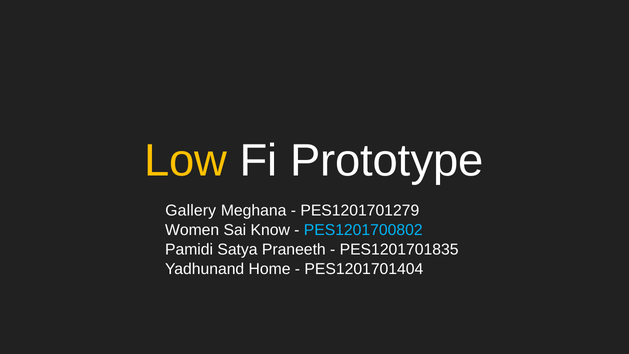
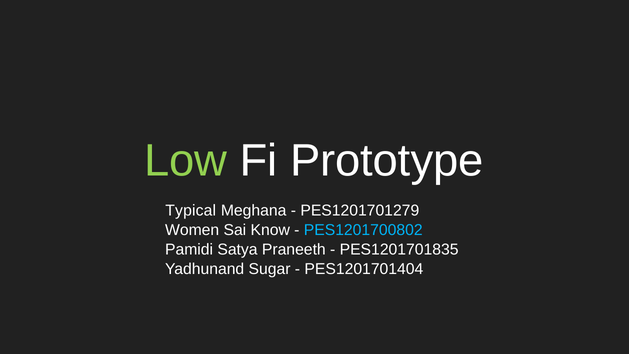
Low colour: yellow -> light green
Gallery: Gallery -> Typical
Home: Home -> Sugar
